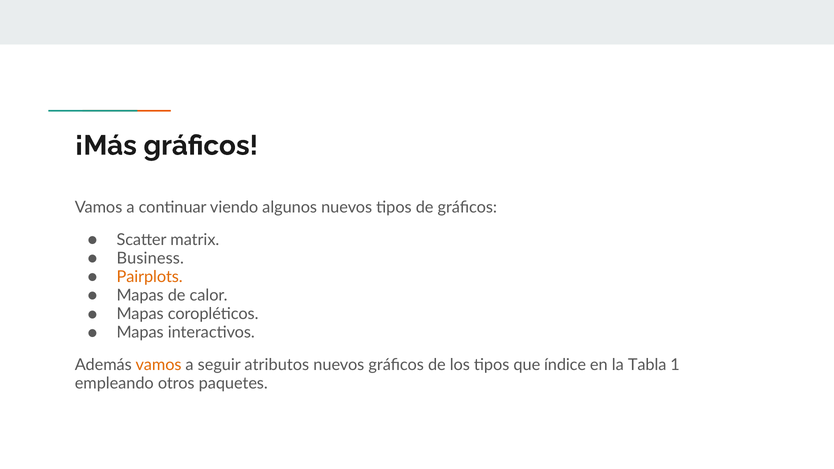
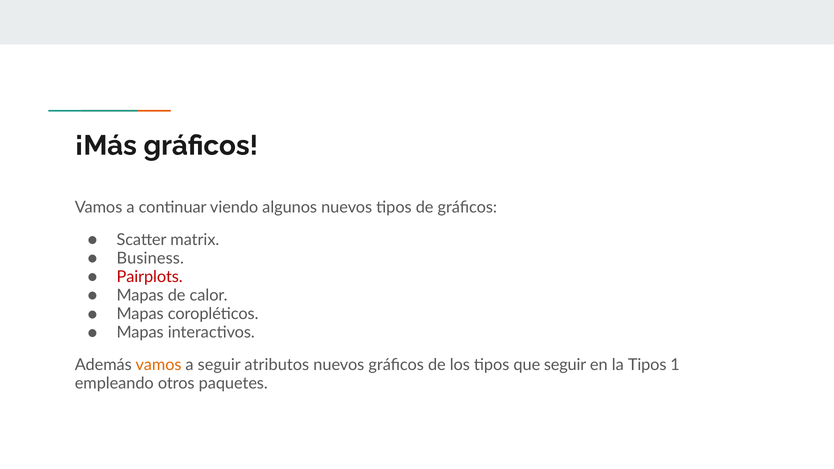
Pairplots colour: orange -> red
que índice: índice -> seguir
la Tabla: Tabla -> Tipos
